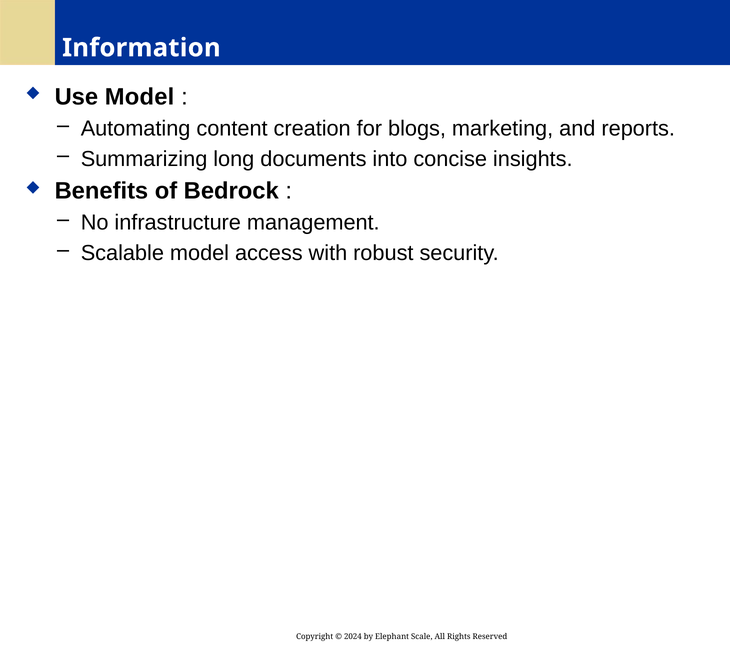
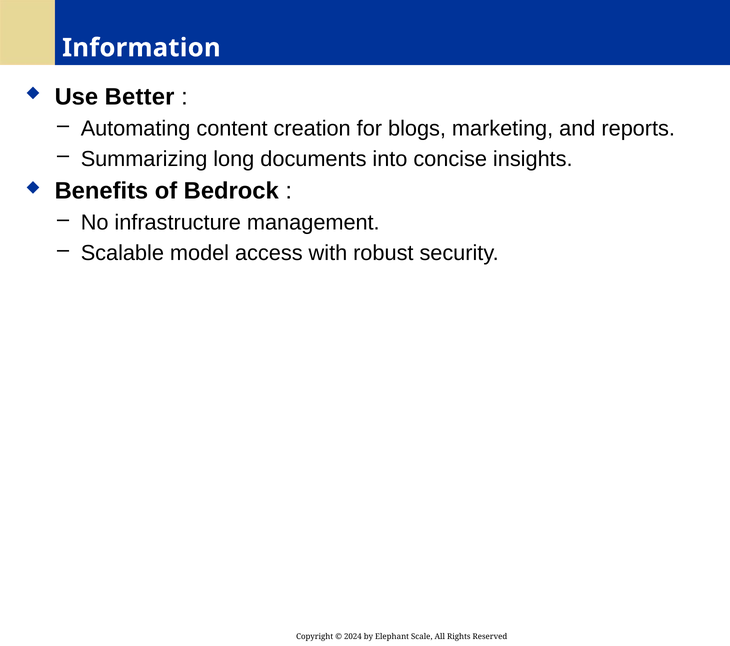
Use Model: Model -> Better
